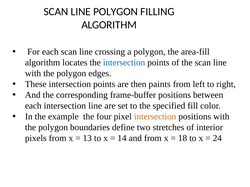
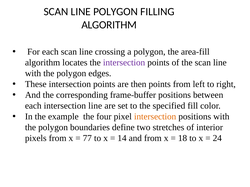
intersection at (124, 63) colour: blue -> purple
then paints: paints -> points
13: 13 -> 77
